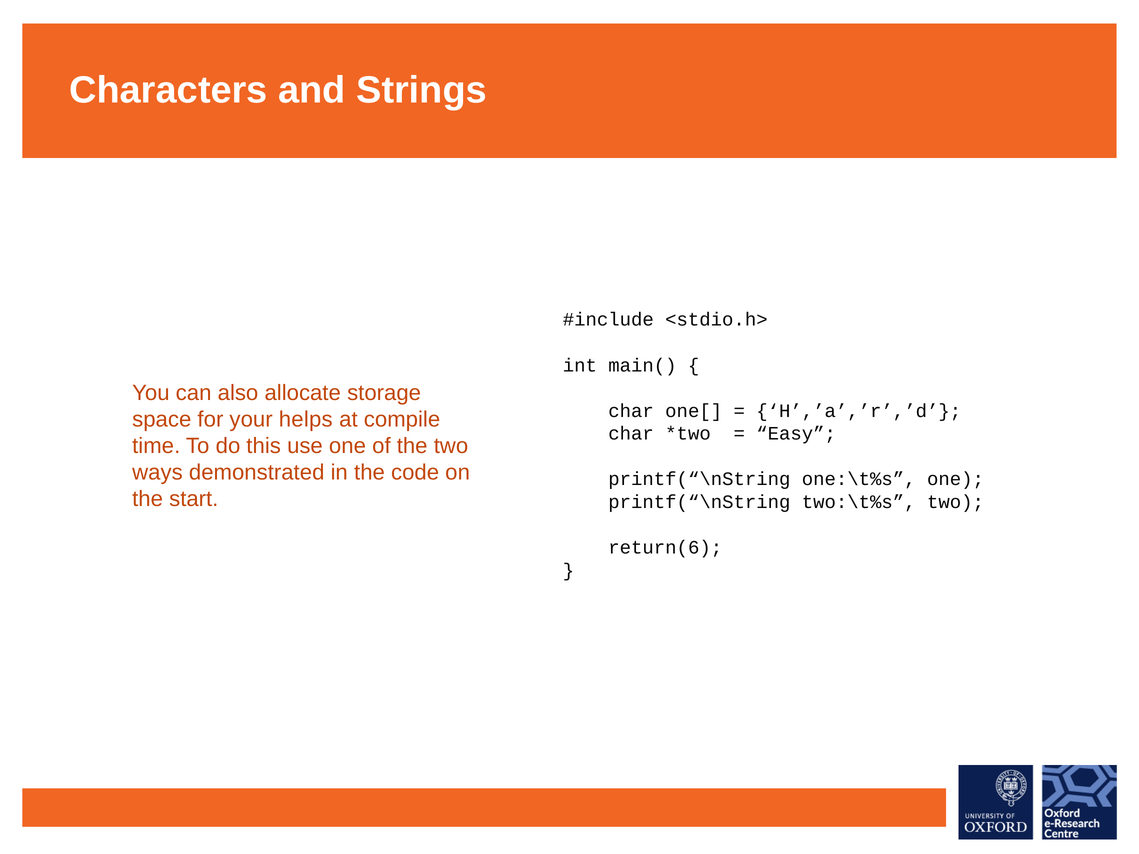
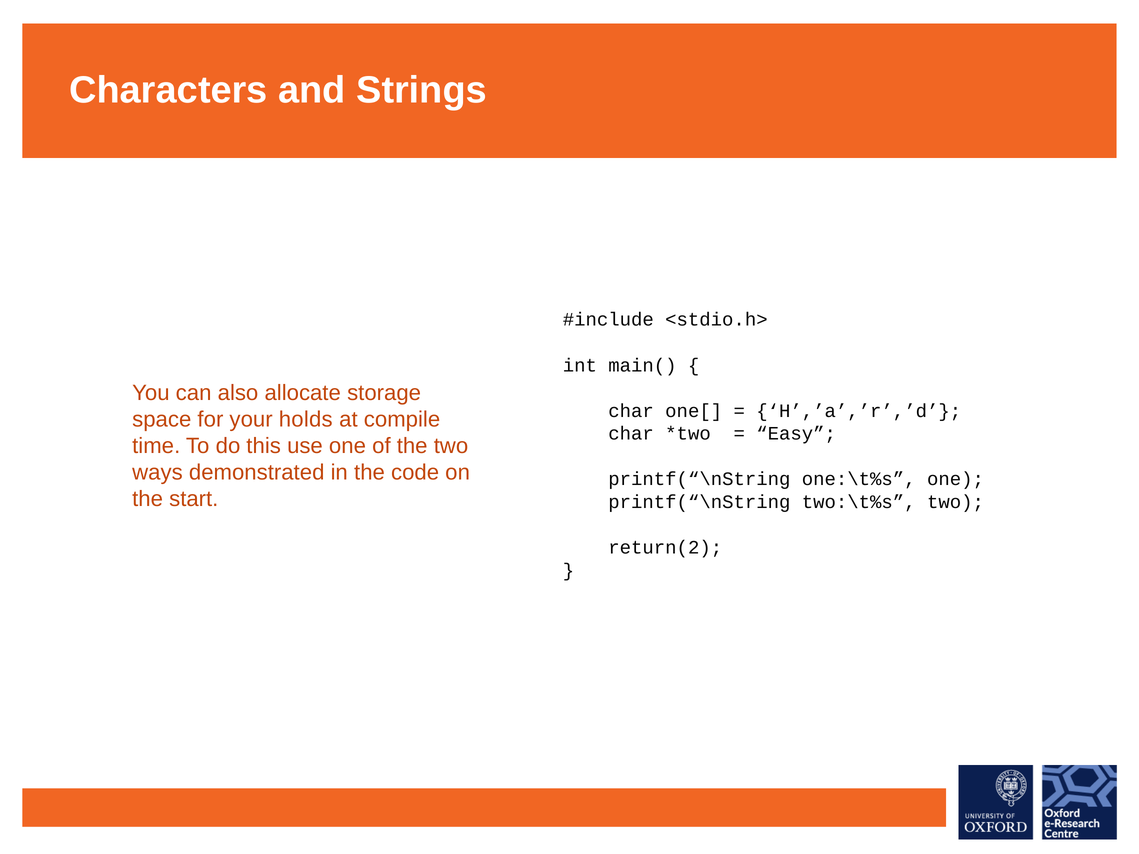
helps: helps -> holds
return(6: return(6 -> return(2
